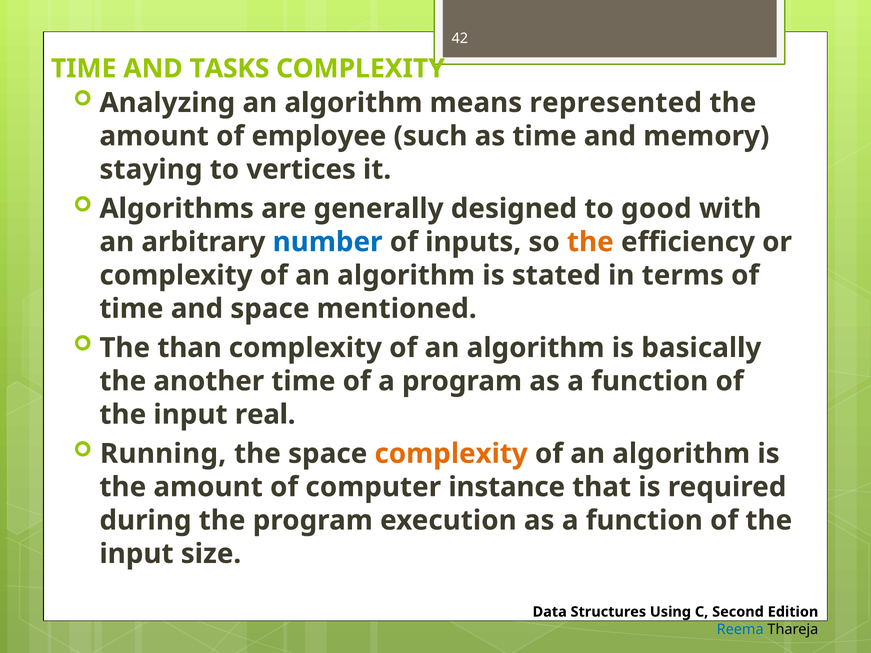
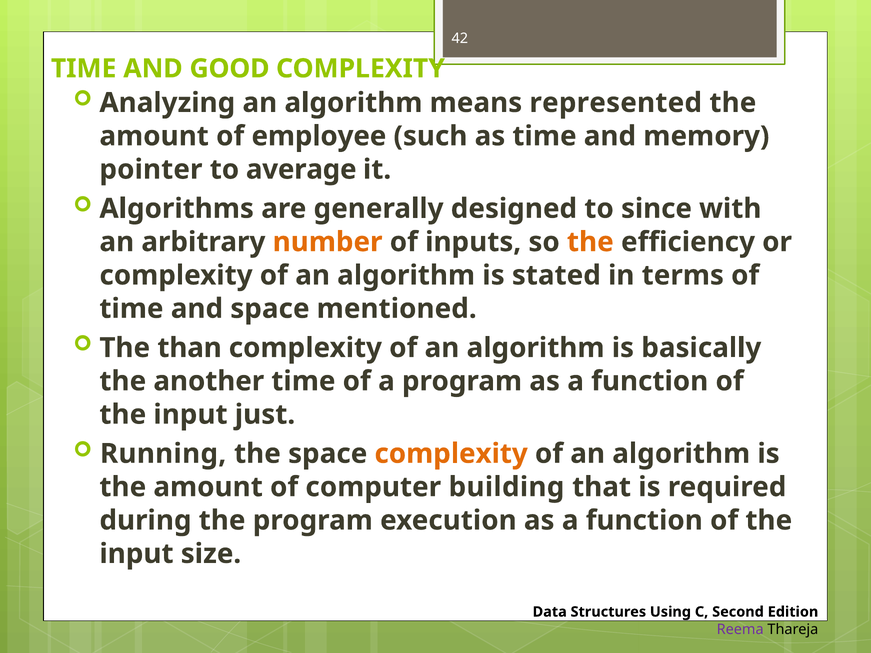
TASKS: TASKS -> GOOD
staying: staying -> pointer
vertices: vertices -> average
good: good -> since
number colour: blue -> orange
real: real -> just
instance: instance -> building
Reema colour: blue -> purple
